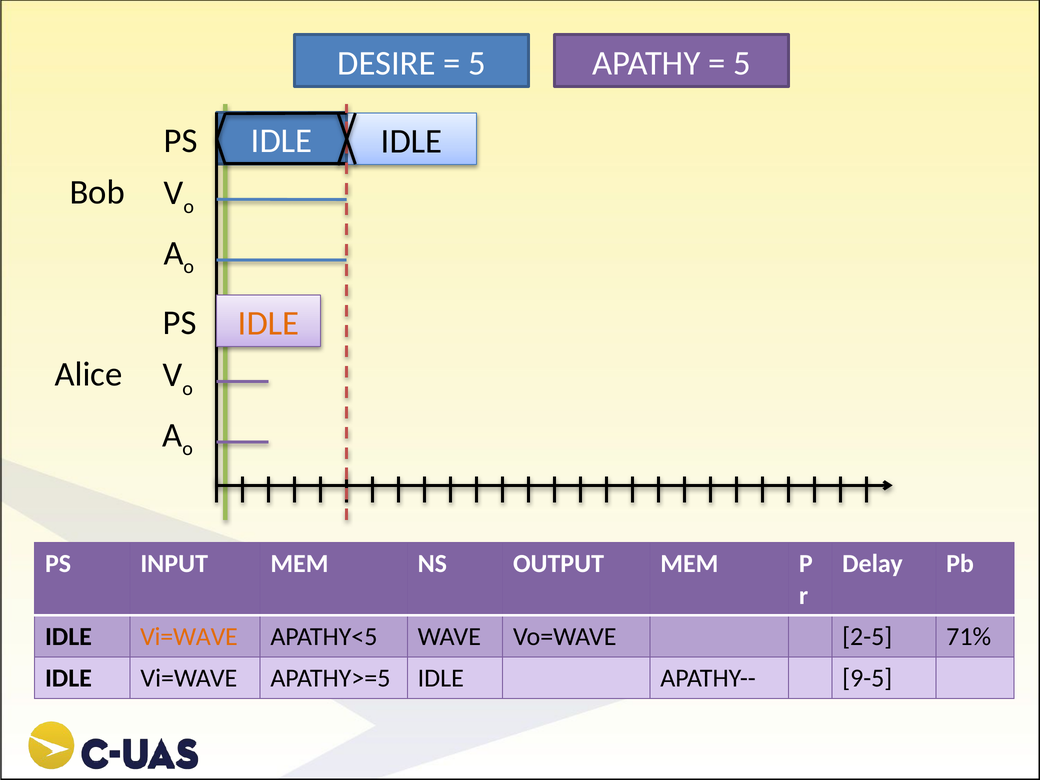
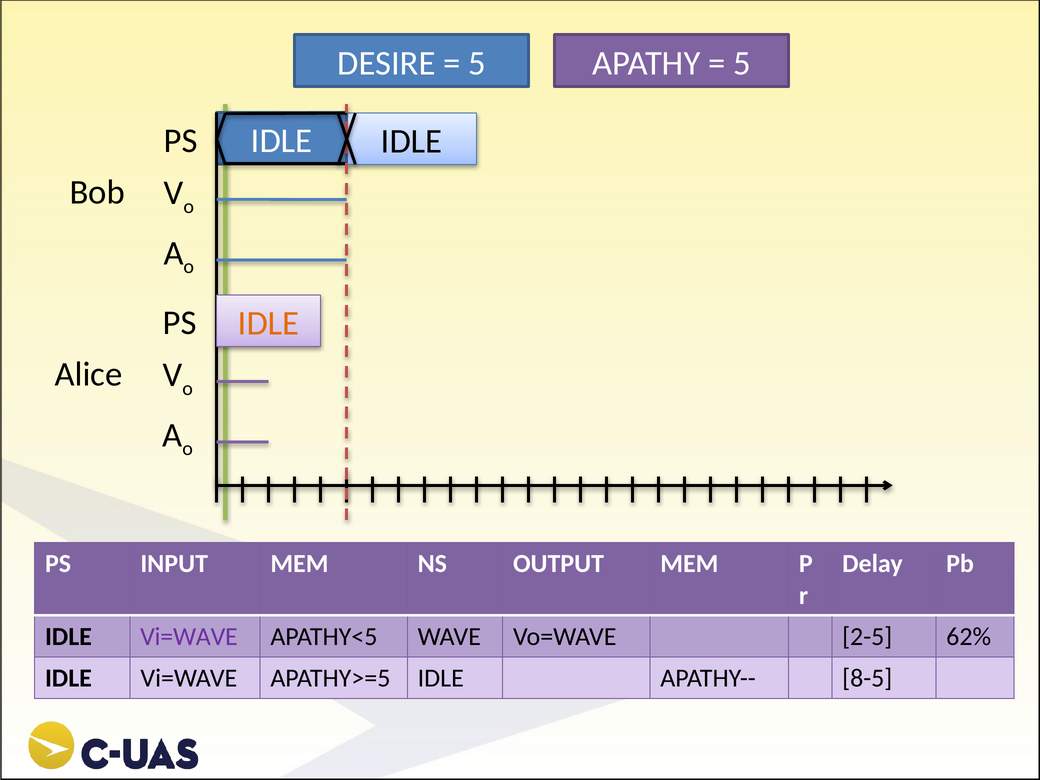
Vi=WAVE at (189, 637) colour: orange -> purple
71%: 71% -> 62%
9-5: 9-5 -> 8-5
